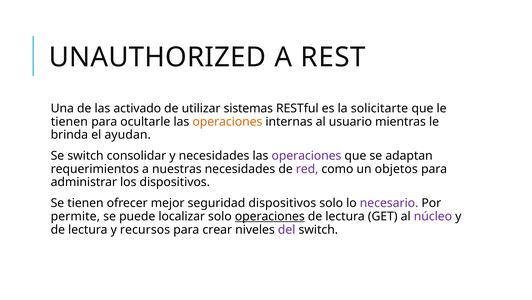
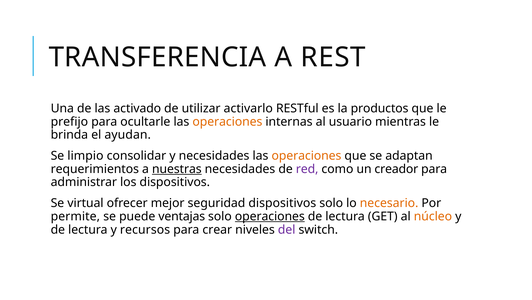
UNAUTHORIZED: UNAUTHORIZED -> TRANSFERENCIA
sistemas: sistemas -> activarlo
solicitarte: solicitarte -> productos
tienen at (69, 121): tienen -> prefijo
Se switch: switch -> limpio
operaciones at (306, 155) colour: purple -> orange
nuestras underline: none -> present
objetos: objetos -> creador
Se tienen: tienen -> virtual
necesario colour: purple -> orange
localizar: localizar -> ventajas
núcleo colour: purple -> orange
